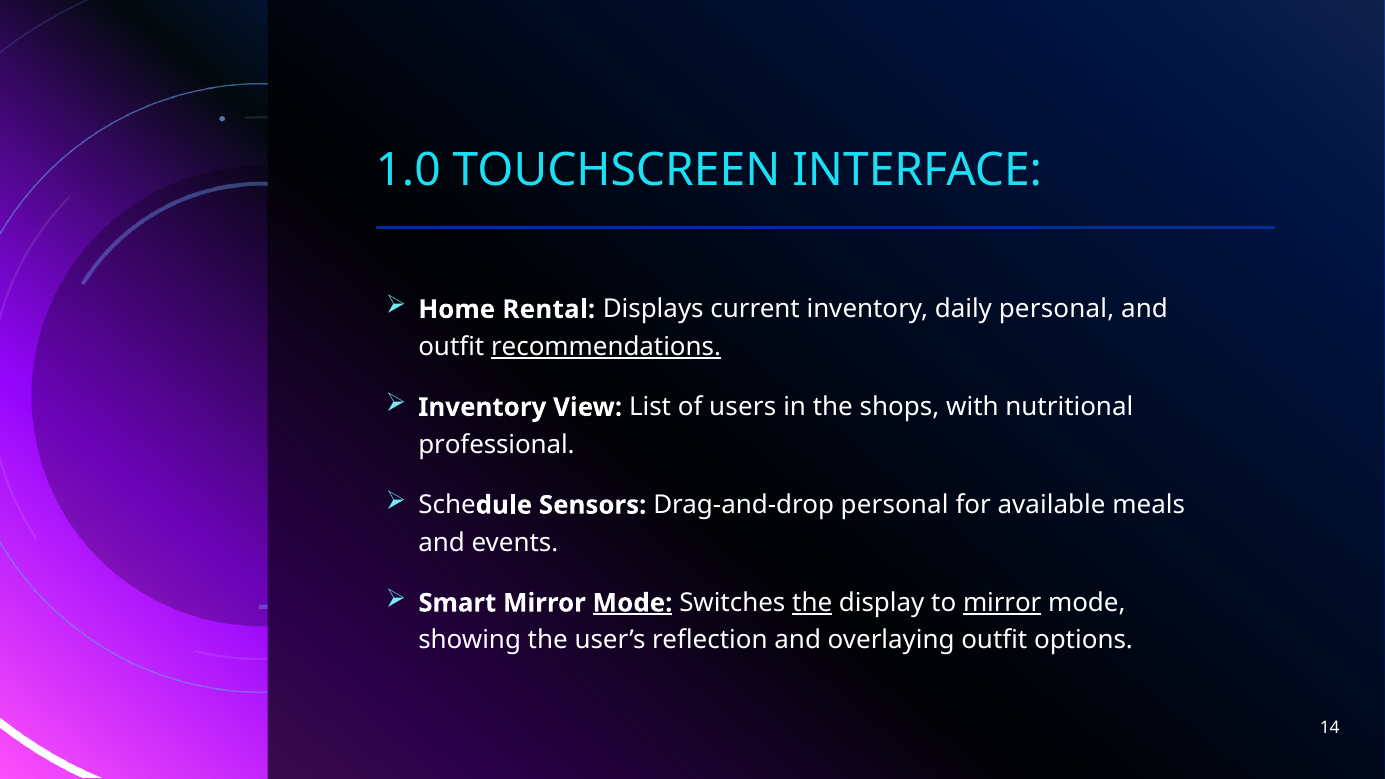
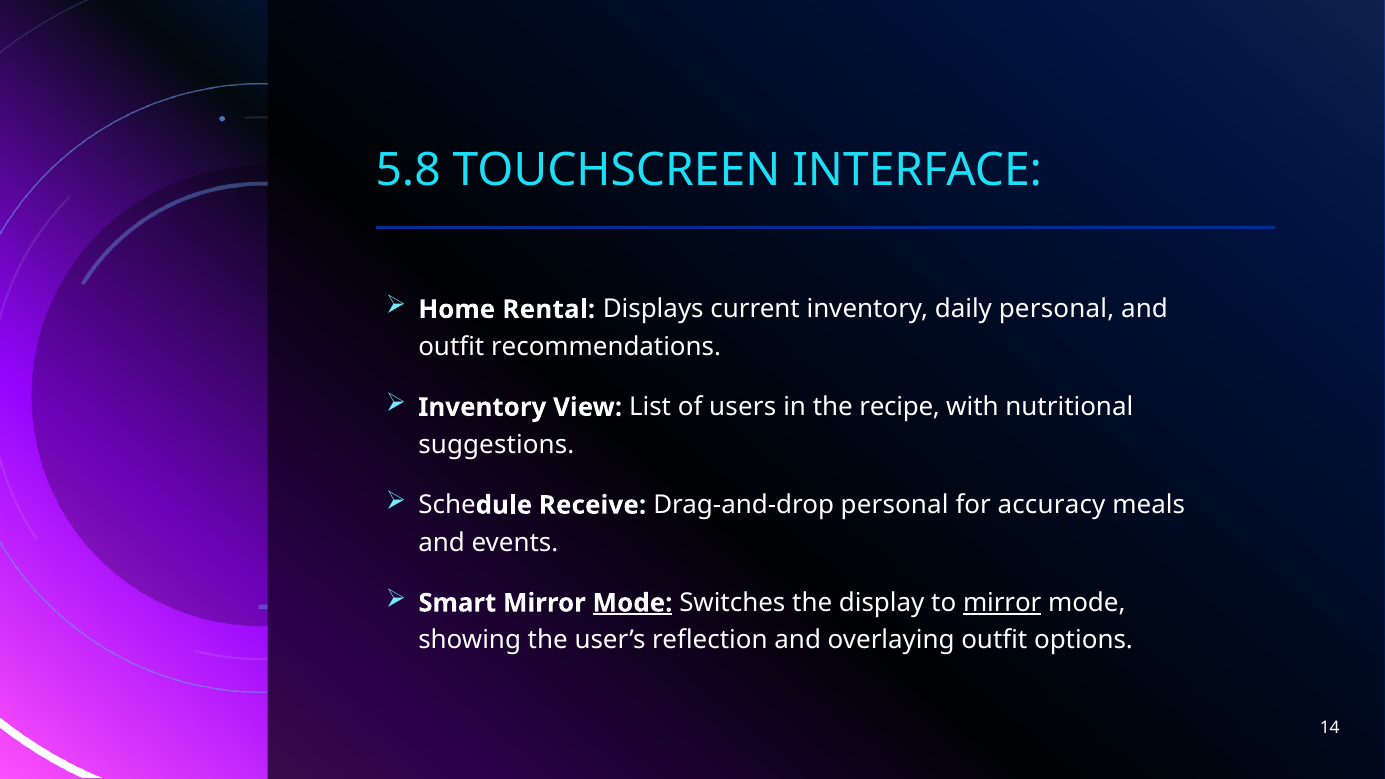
1.0: 1.0 -> 5.8
recommendations underline: present -> none
shops: shops -> recipe
professional: professional -> suggestions
Sensors: Sensors -> Receive
available: available -> accuracy
the at (812, 603) underline: present -> none
